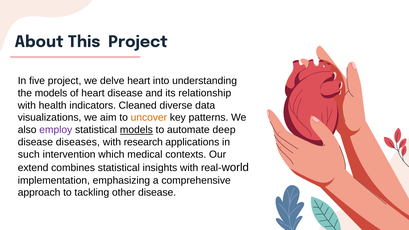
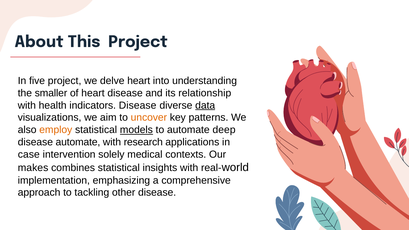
the models: models -> smaller
indicators Cleaned: Cleaned -> Disease
data underline: none -> present
employ colour: purple -> orange
disease diseases: diseases -> automate
such: such -> case
which: which -> solely
extend: extend -> makes
